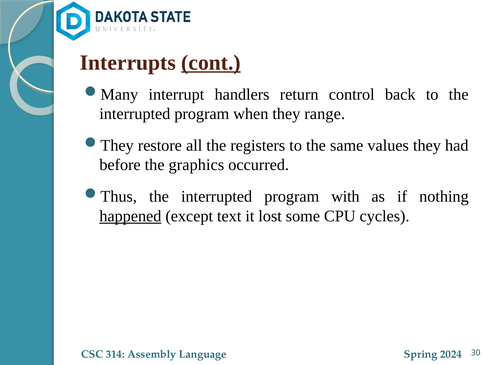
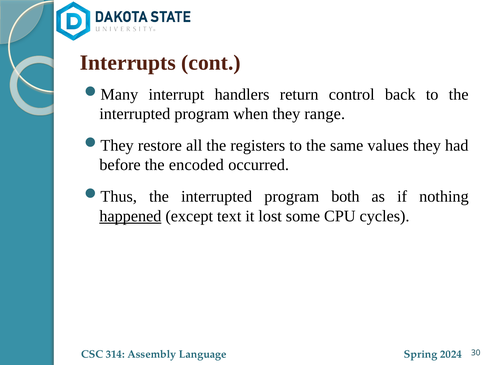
cont underline: present -> none
graphics: graphics -> encoded
with: with -> both
